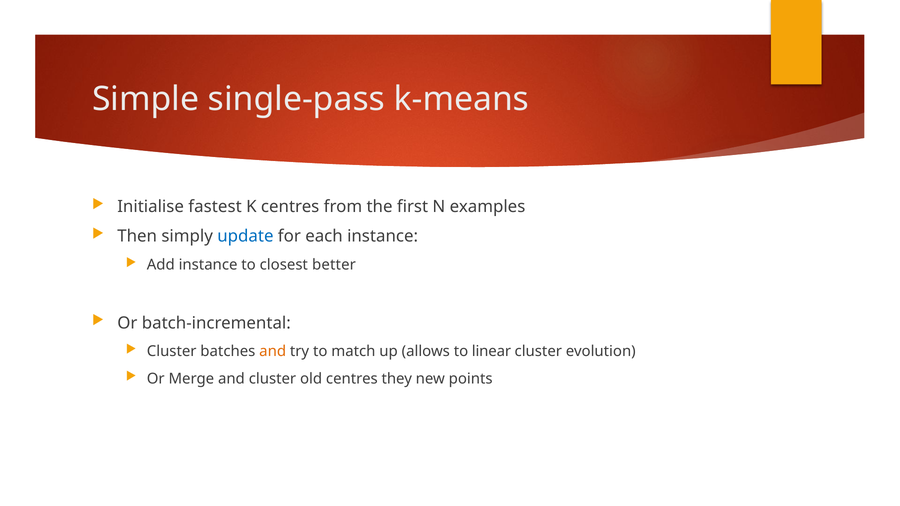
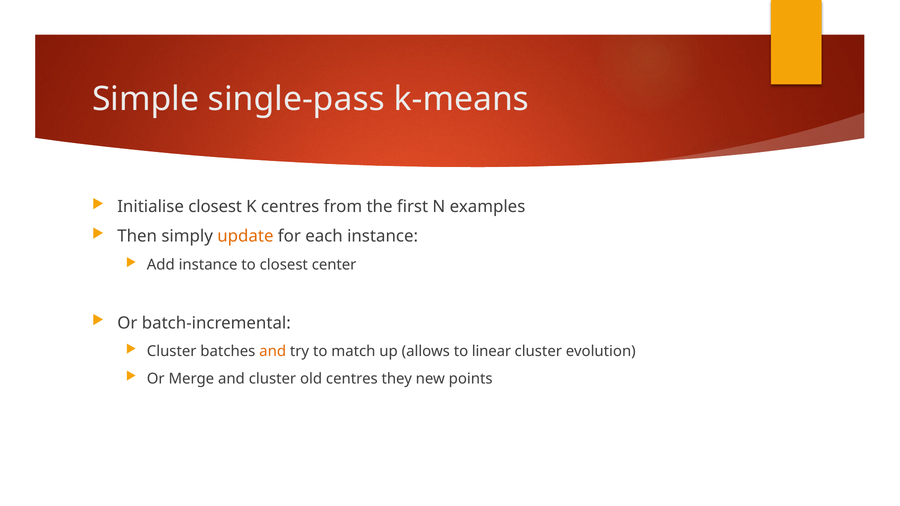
Initialise fastest: fastest -> closest
update colour: blue -> orange
better: better -> center
